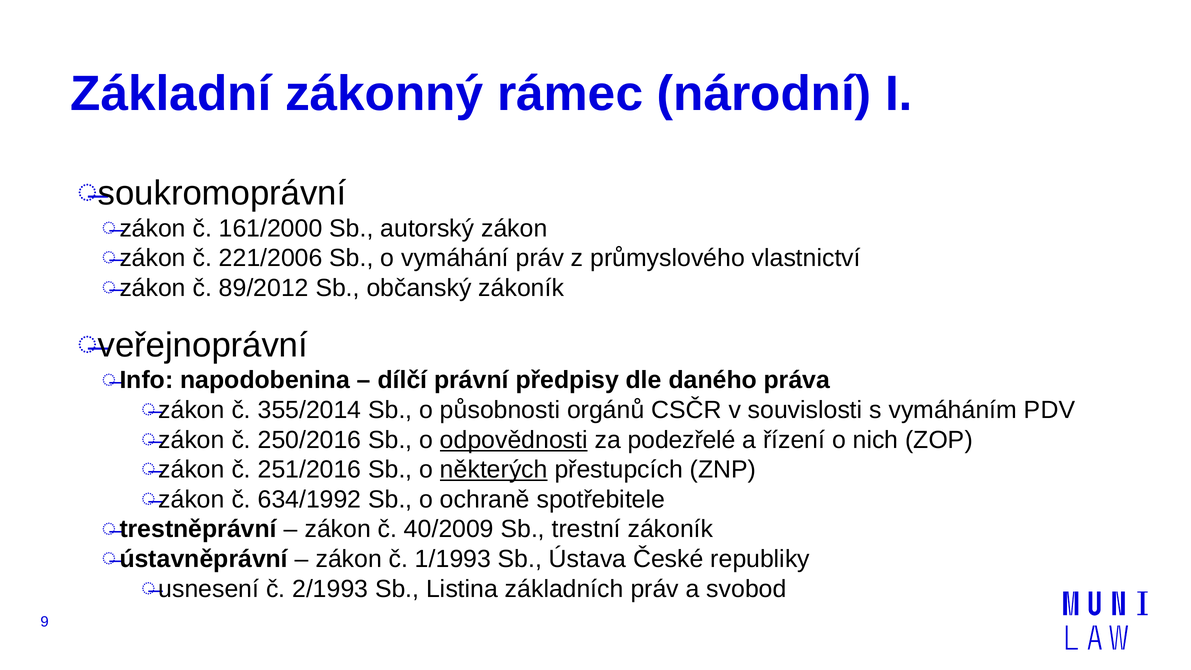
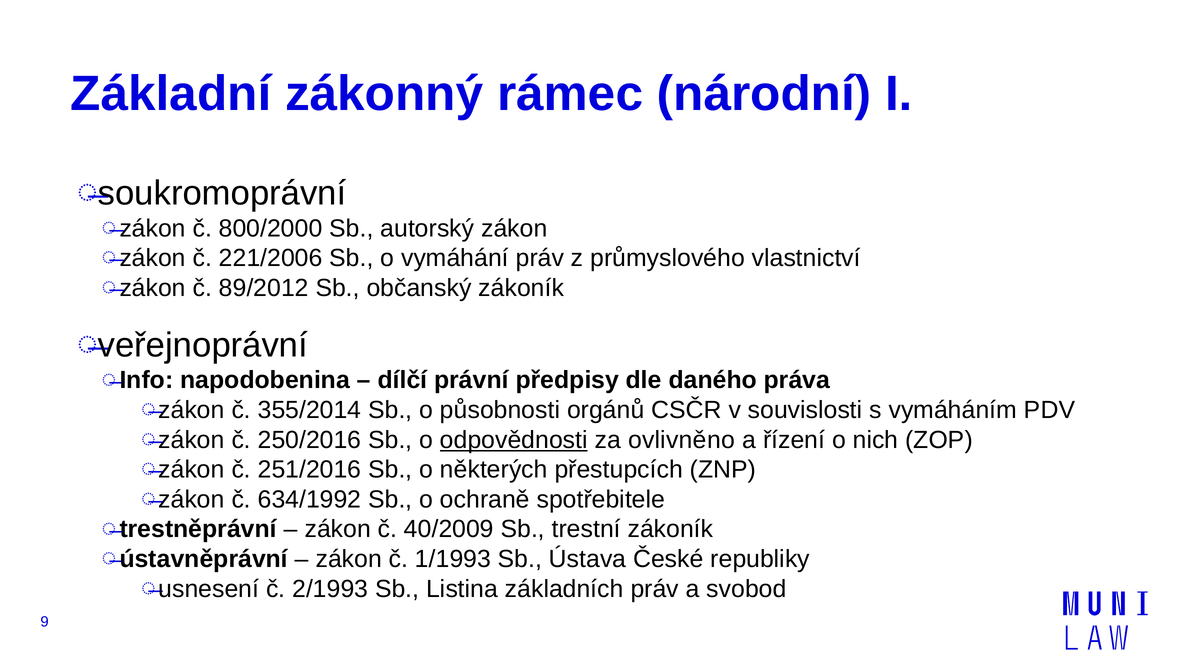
161/2000: 161/2000 -> 800/2000
podezřelé: podezřelé -> ovlivněno
některých underline: present -> none
